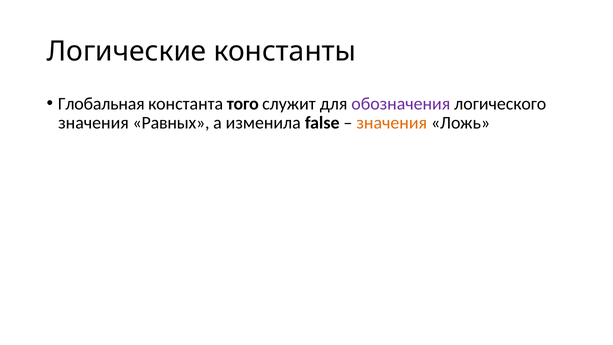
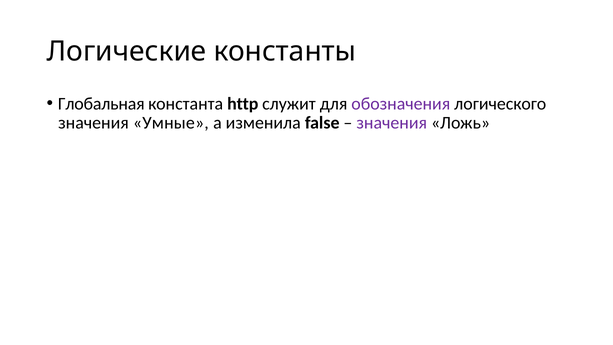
того: того -> http
Равных: Равных -> Умные
значения at (392, 123) colour: orange -> purple
